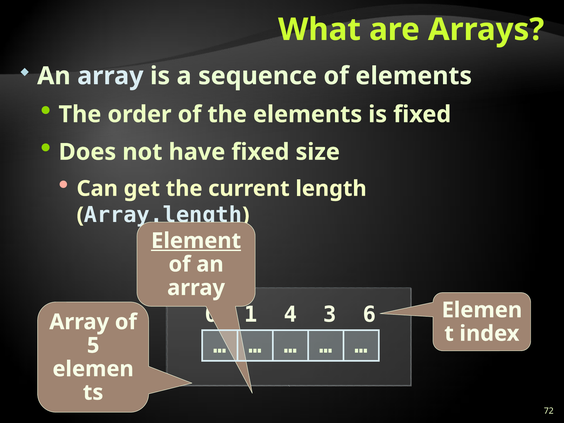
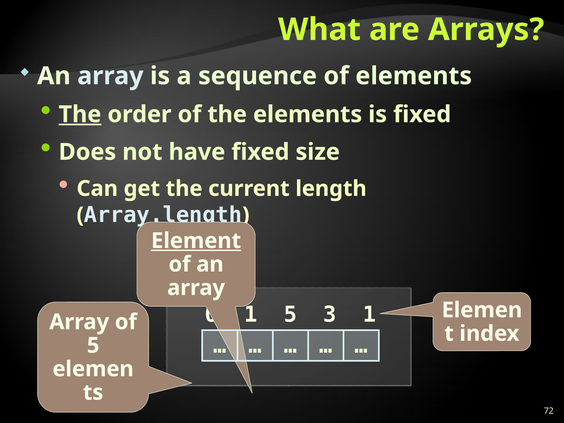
The at (80, 114) underline: none -> present
4 at (290, 315): 4 -> 5
3 6: 6 -> 1
